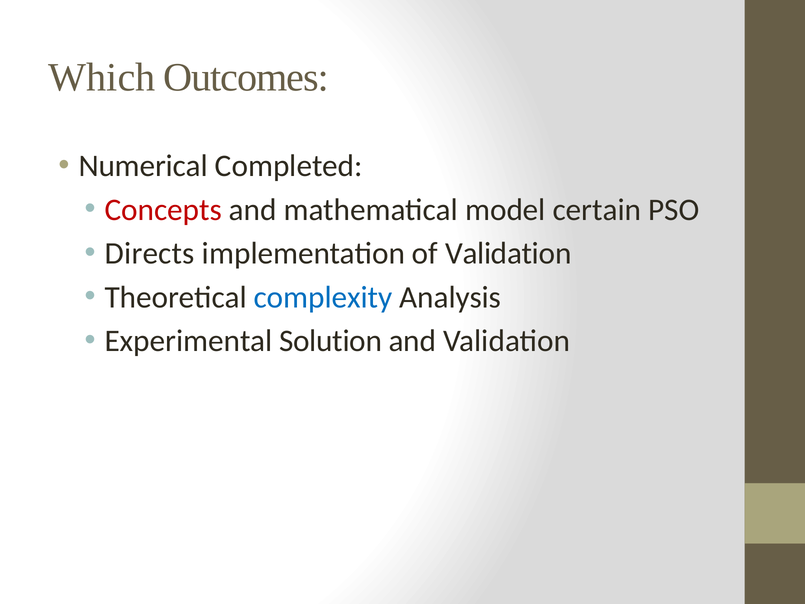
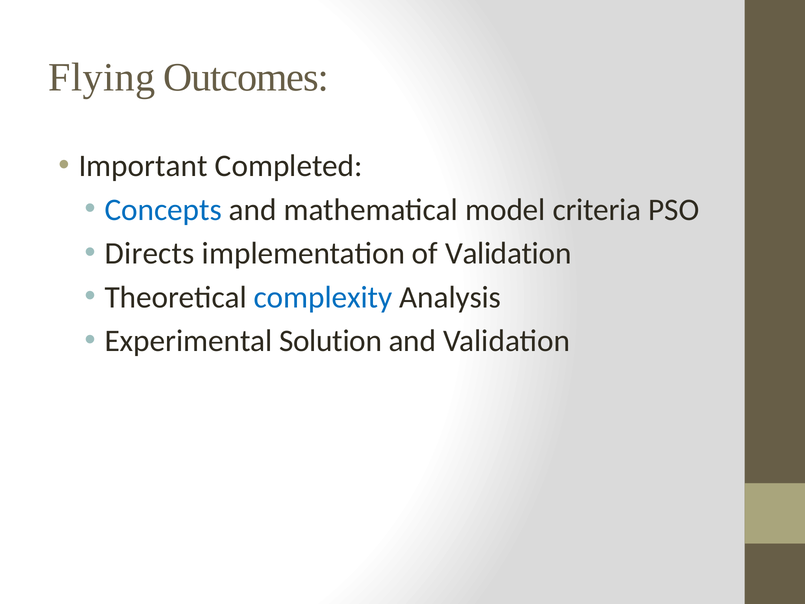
Which: Which -> Flying
Numerical: Numerical -> Important
Concepts colour: red -> blue
certain: certain -> criteria
